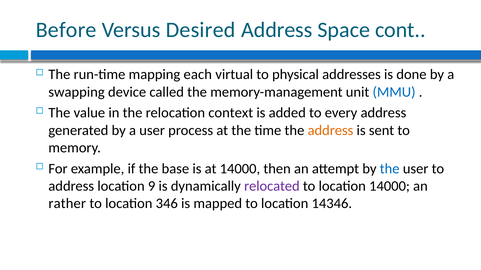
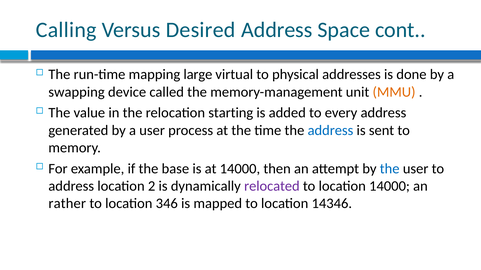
Before: Before -> Calling
each: each -> large
MMU colour: blue -> orange
context: context -> starting
address at (330, 131) colour: orange -> blue
9: 9 -> 2
